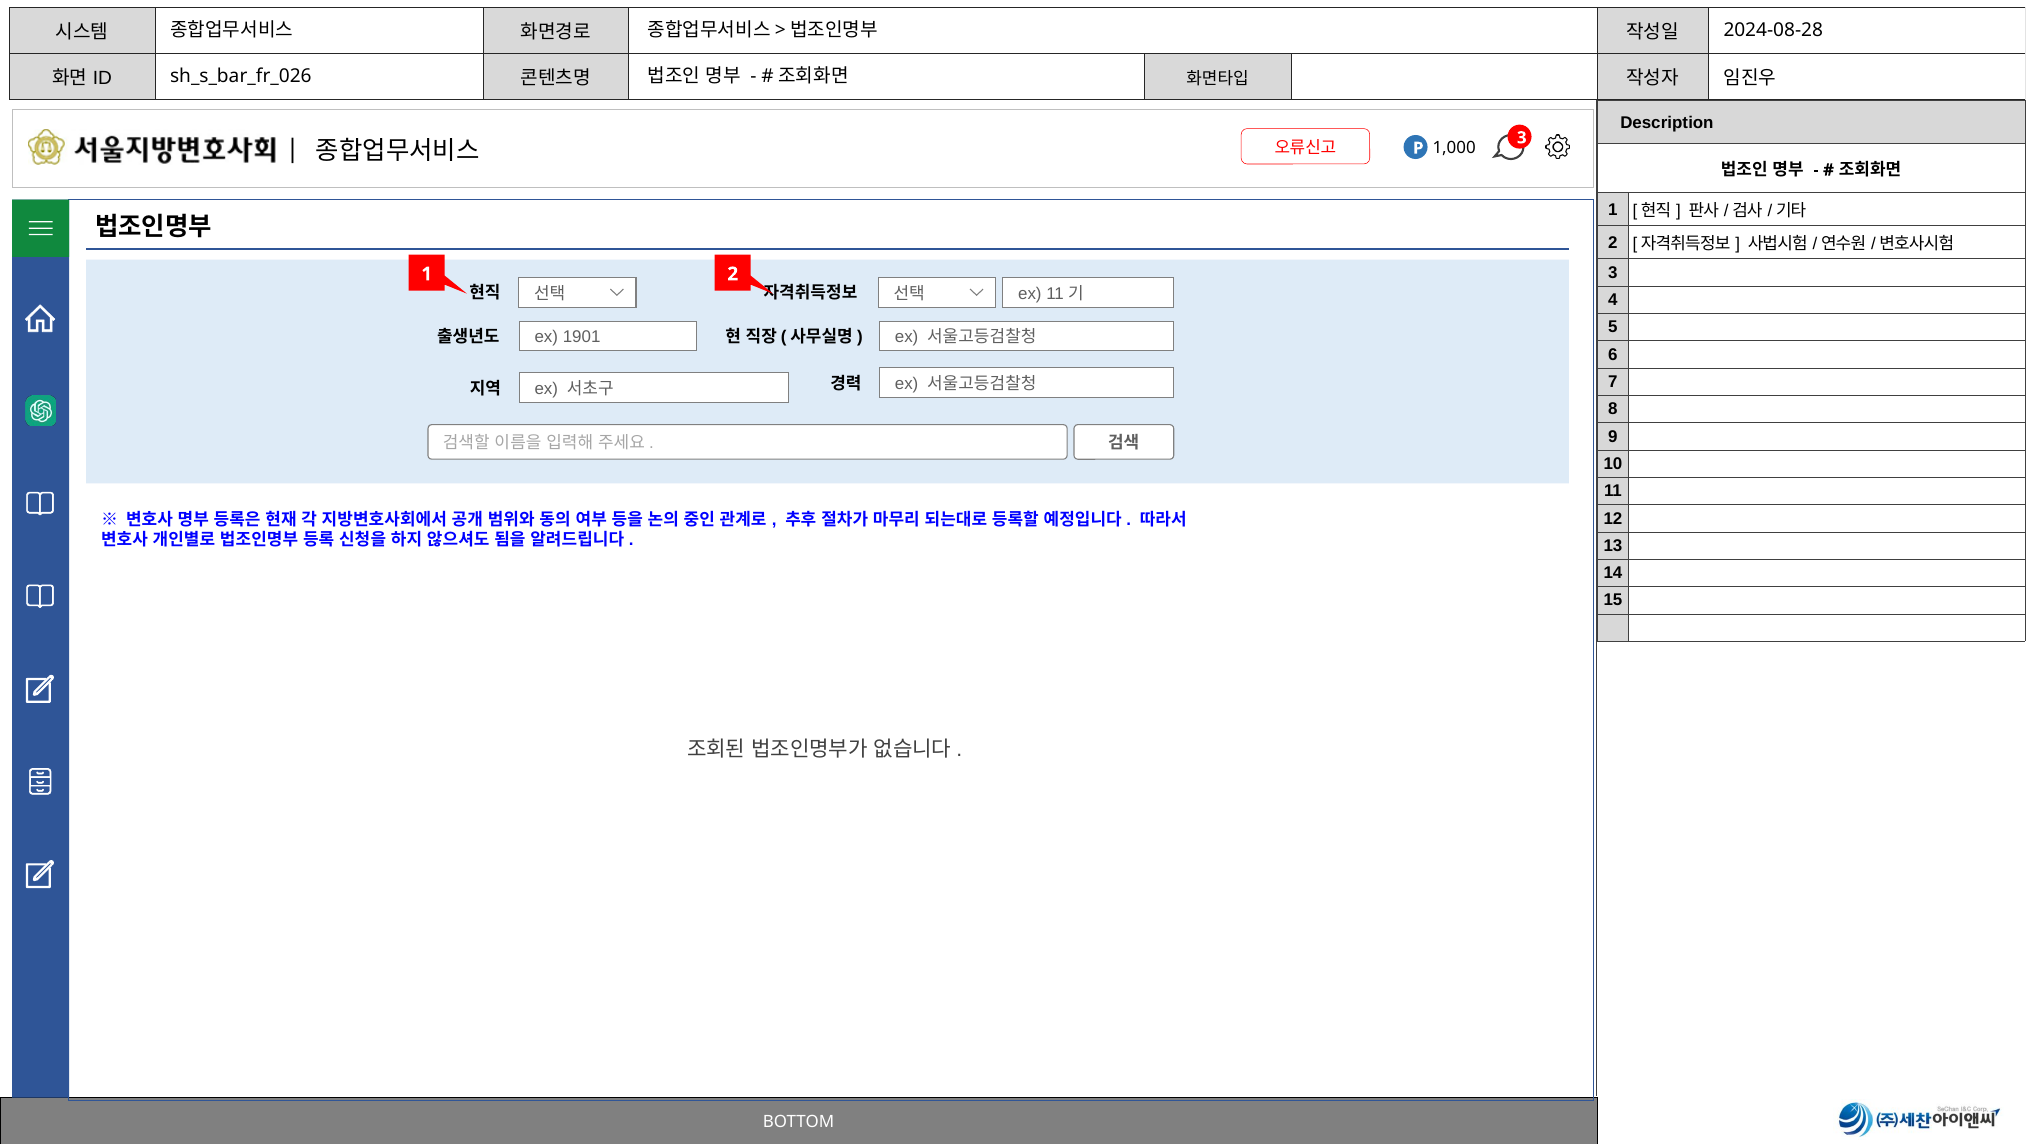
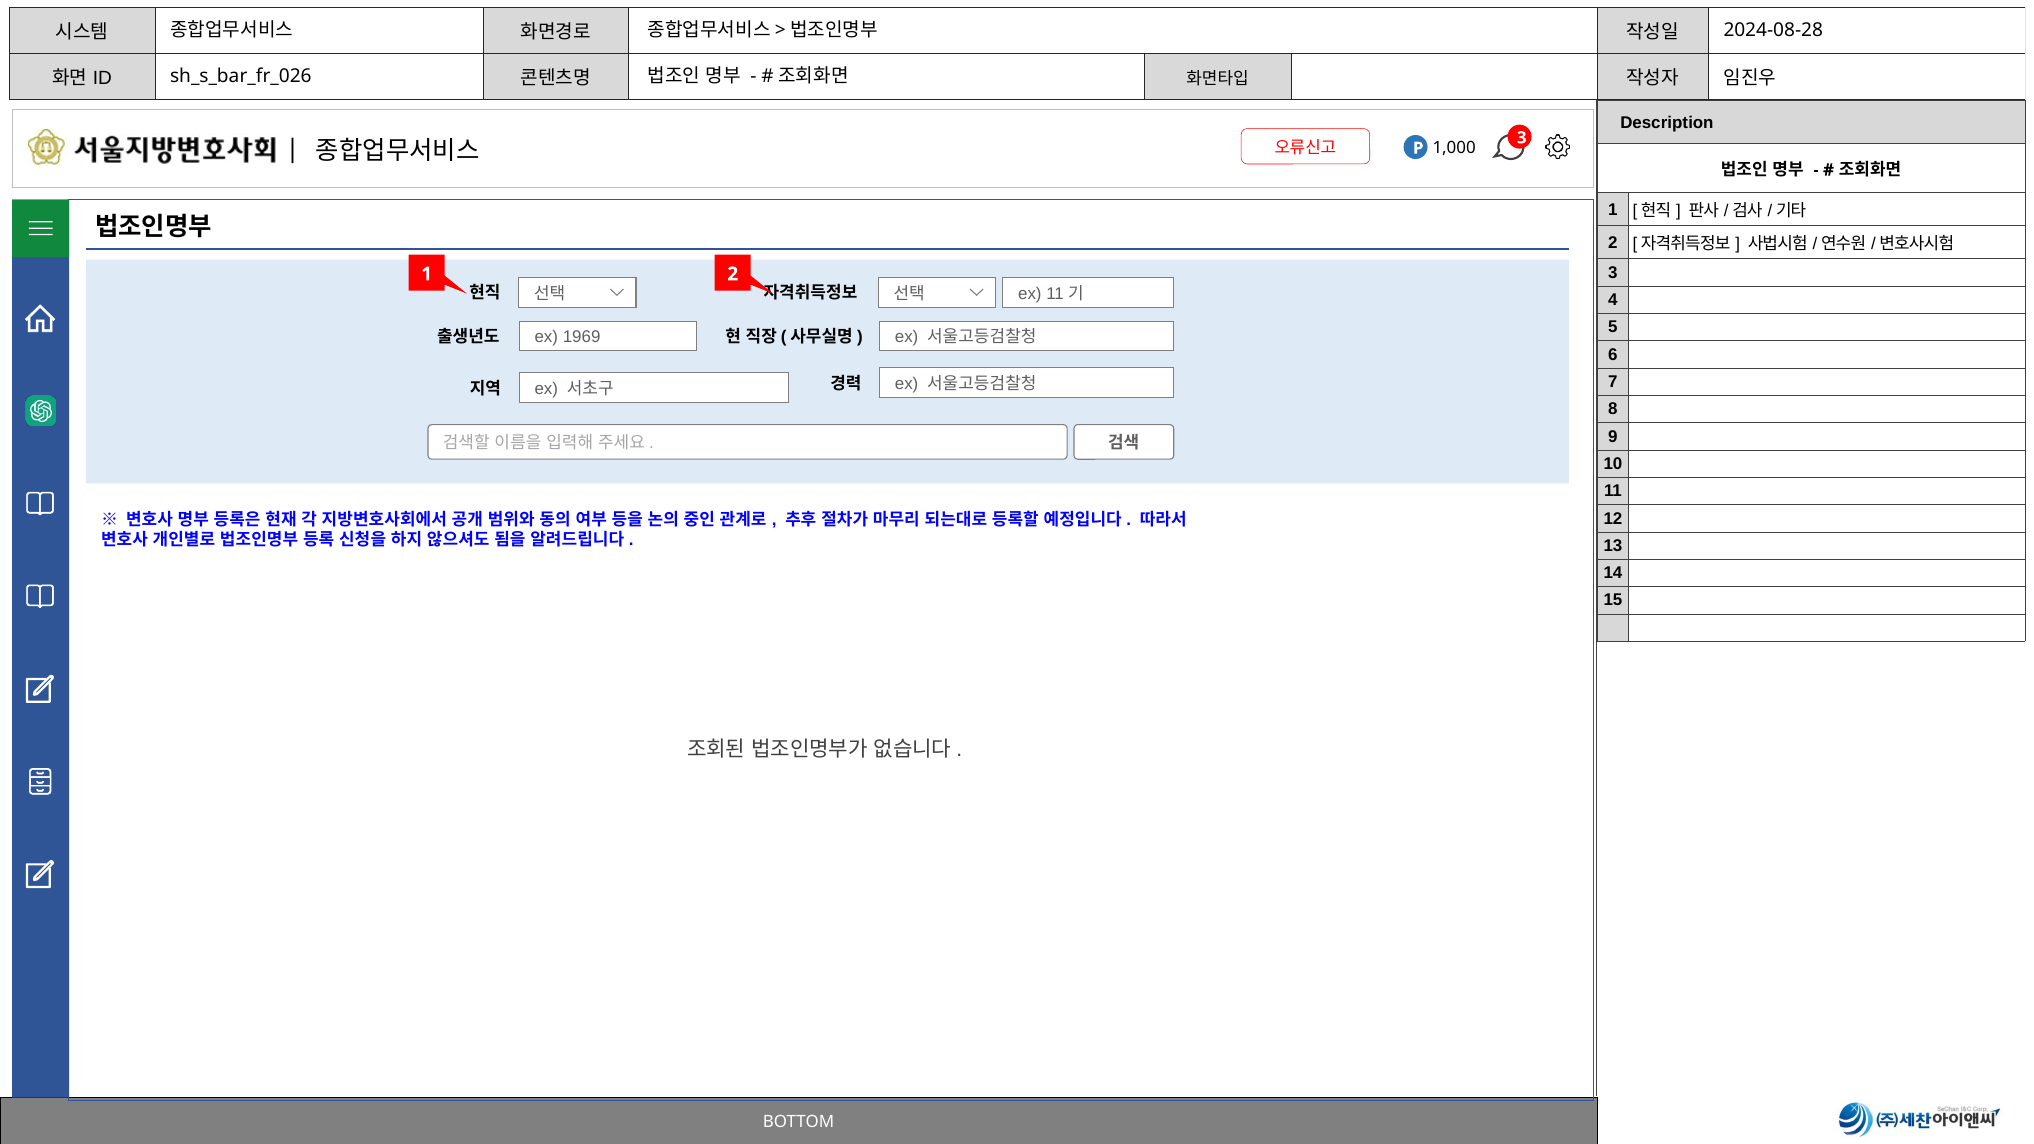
1901: 1901 -> 1969
